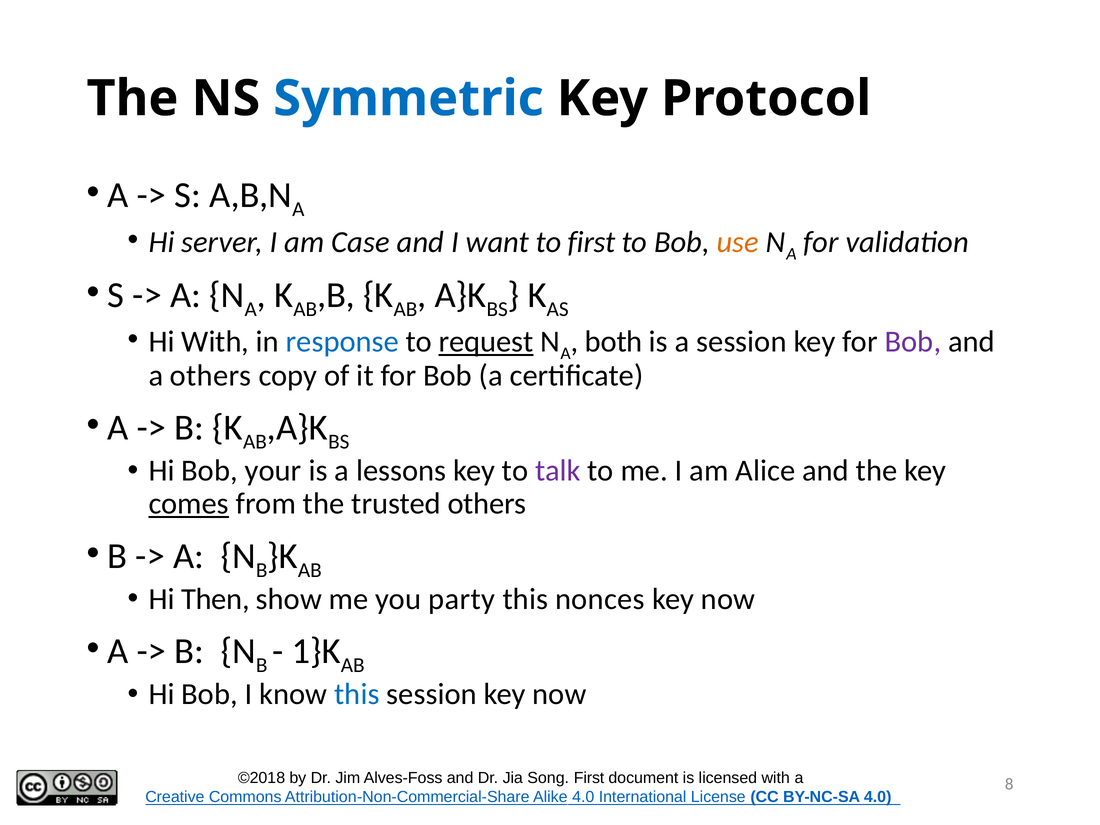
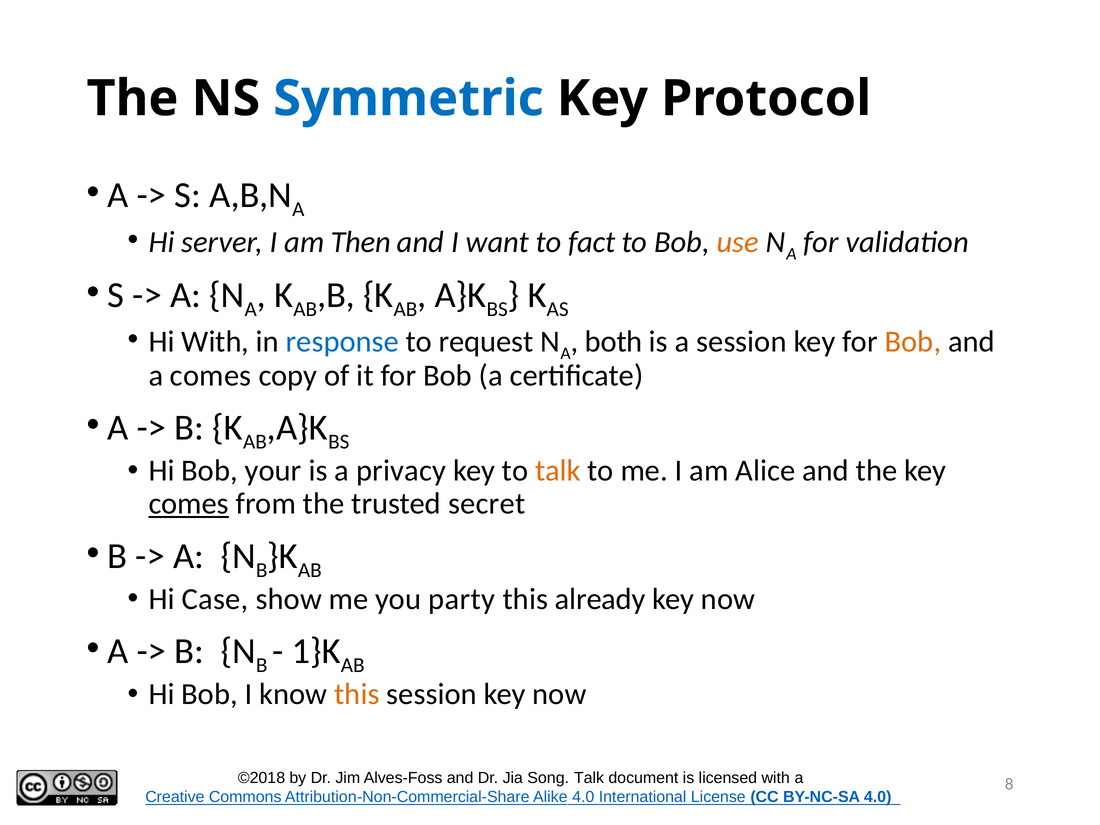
Case: Case -> Then
to first: first -> fact
request underline: present -> none
Bob at (913, 342) colour: purple -> orange
a others: others -> comes
lessons: lessons -> privacy
talk at (558, 471) colour: purple -> orange
trusted others: others -> secret
Then: Then -> Case
nonces: nonces -> already
this at (357, 694) colour: blue -> orange
First at (589, 778): First -> Talk
